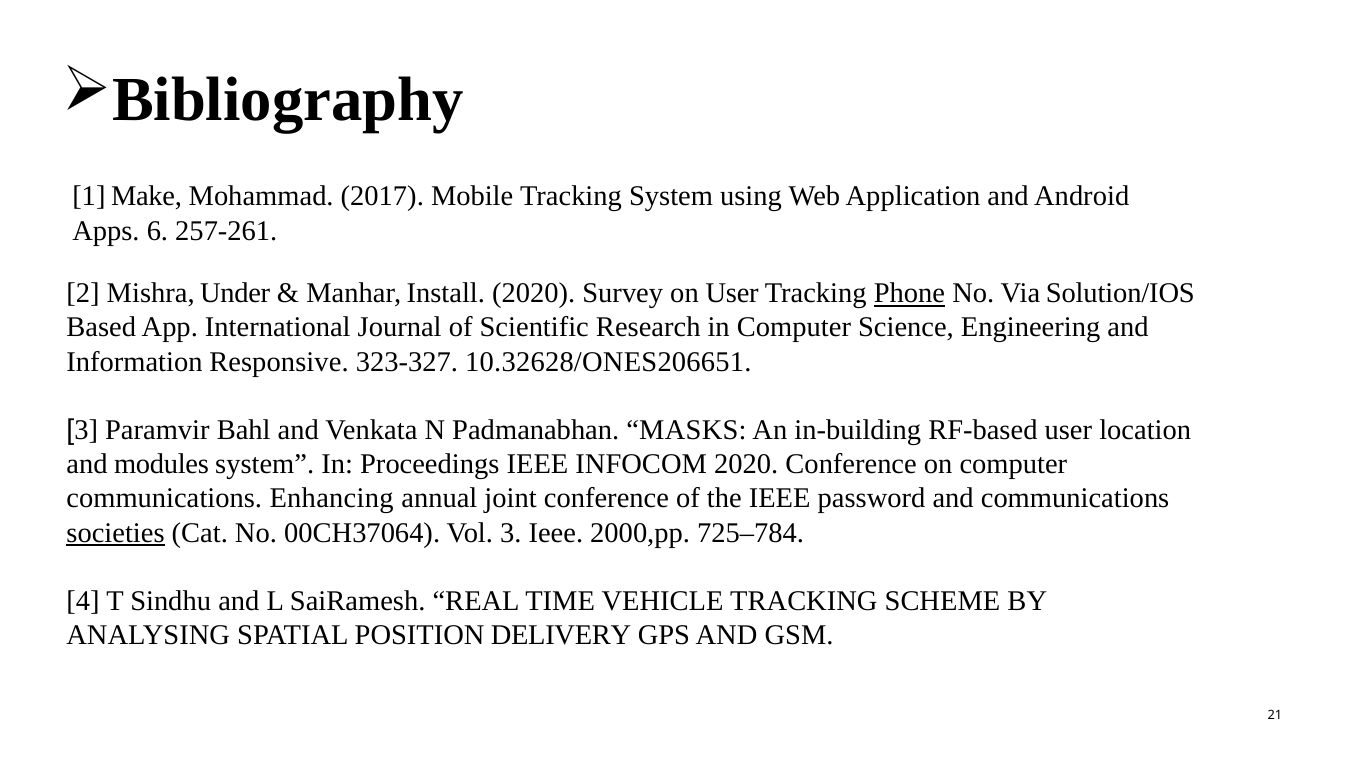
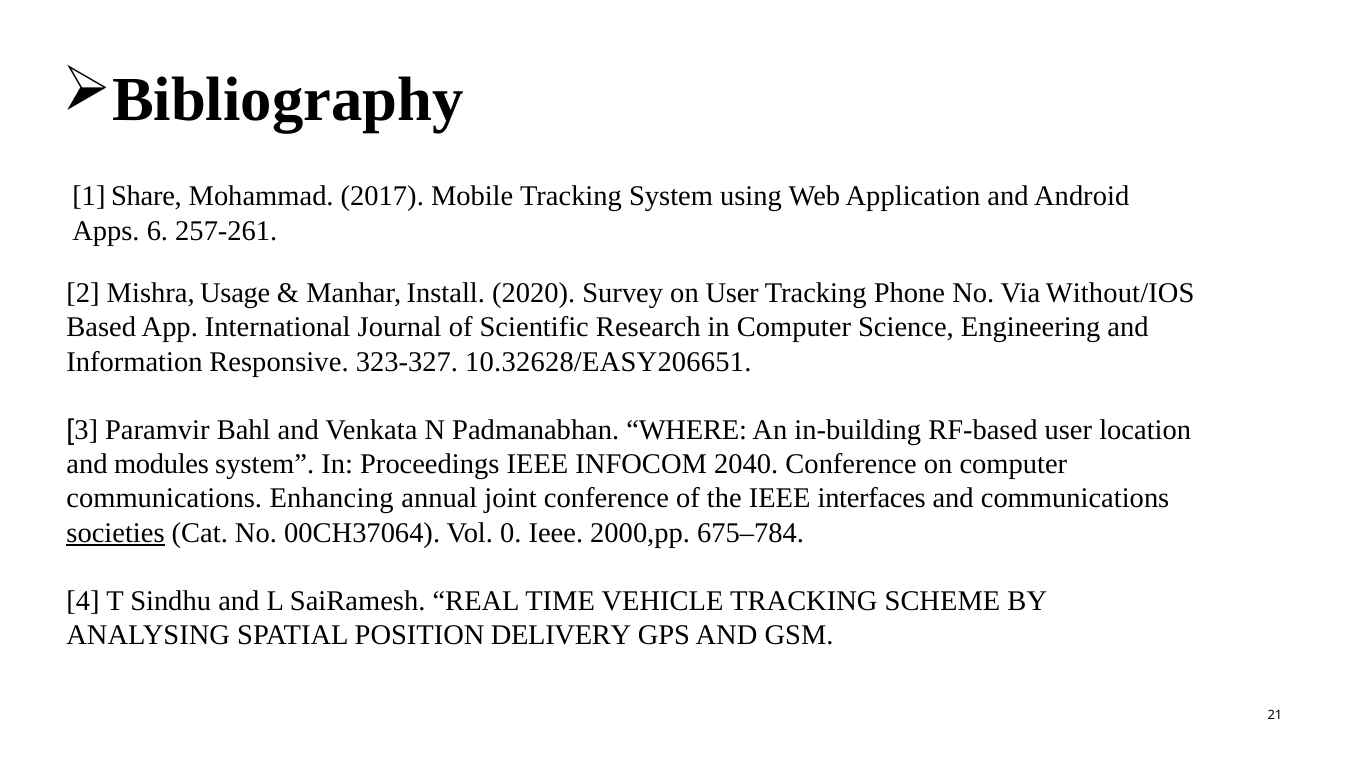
Make: Make -> Share
Under: Under -> Usage
Phone underline: present -> none
Solution/IOS: Solution/IOS -> Without/IOS
10.32628/ONES206651: 10.32628/ONES206651 -> 10.32628/EASY206651
MASKS: MASKS -> WHERE
INFOCOM 2020: 2020 -> 2040
password: password -> interfaces
Vol 3: 3 -> 0
725–784: 725–784 -> 675–784
